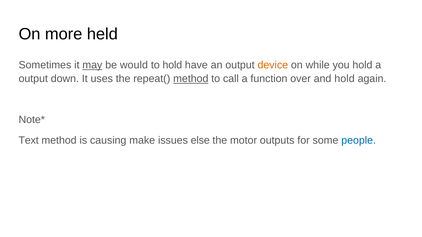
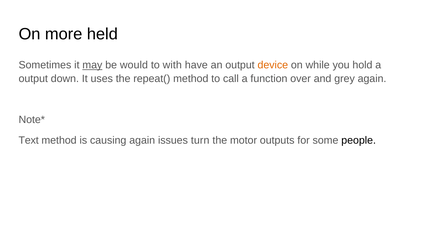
to hold: hold -> with
method at (191, 79) underline: present -> none
and hold: hold -> grey
causing make: make -> again
else: else -> turn
people colour: blue -> black
